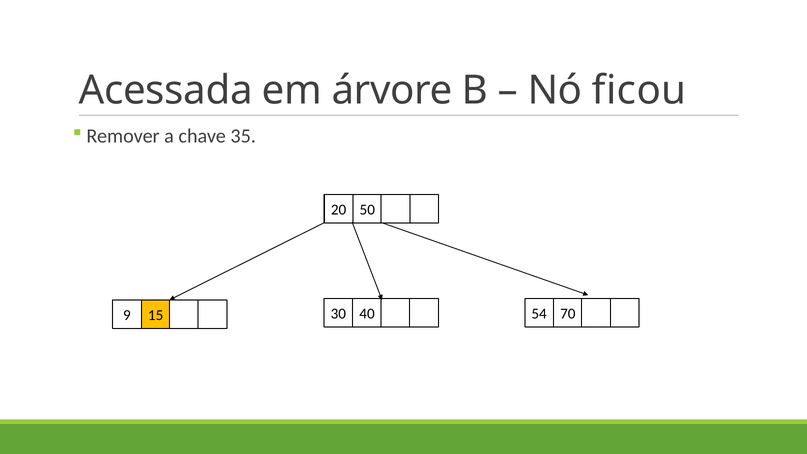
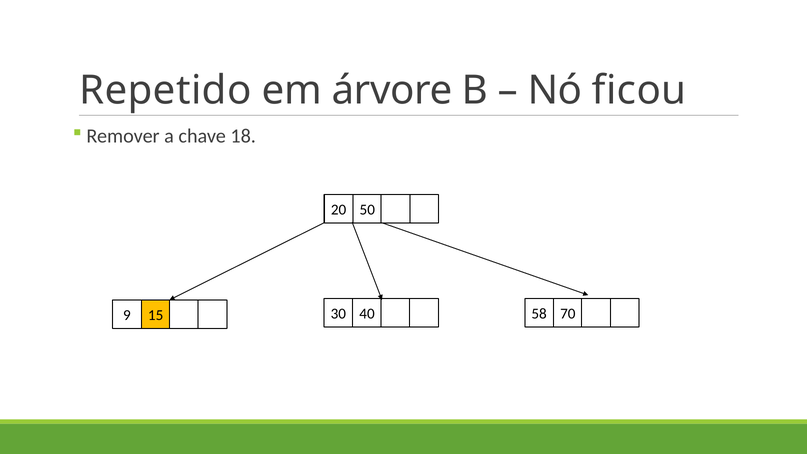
Acessada: Acessada -> Repetido
35: 35 -> 18
54: 54 -> 58
